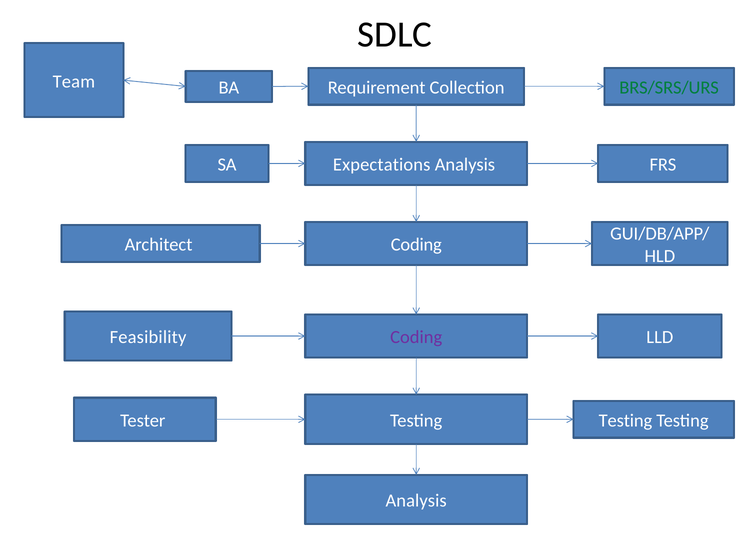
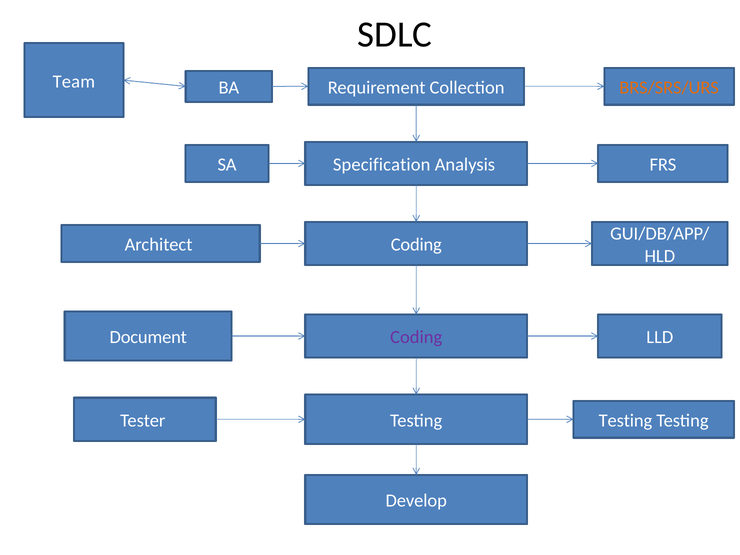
BRS/SRS/URS colour: green -> orange
Expectations: Expectations -> Specification
Feasibility: Feasibility -> Document
Analysis at (416, 501): Analysis -> Develop
